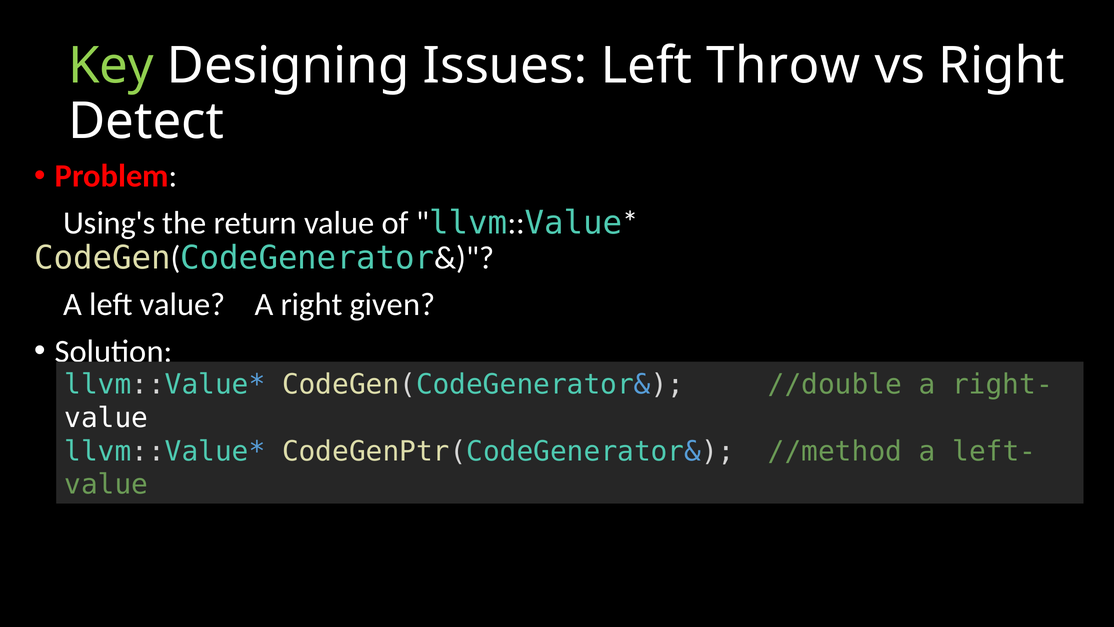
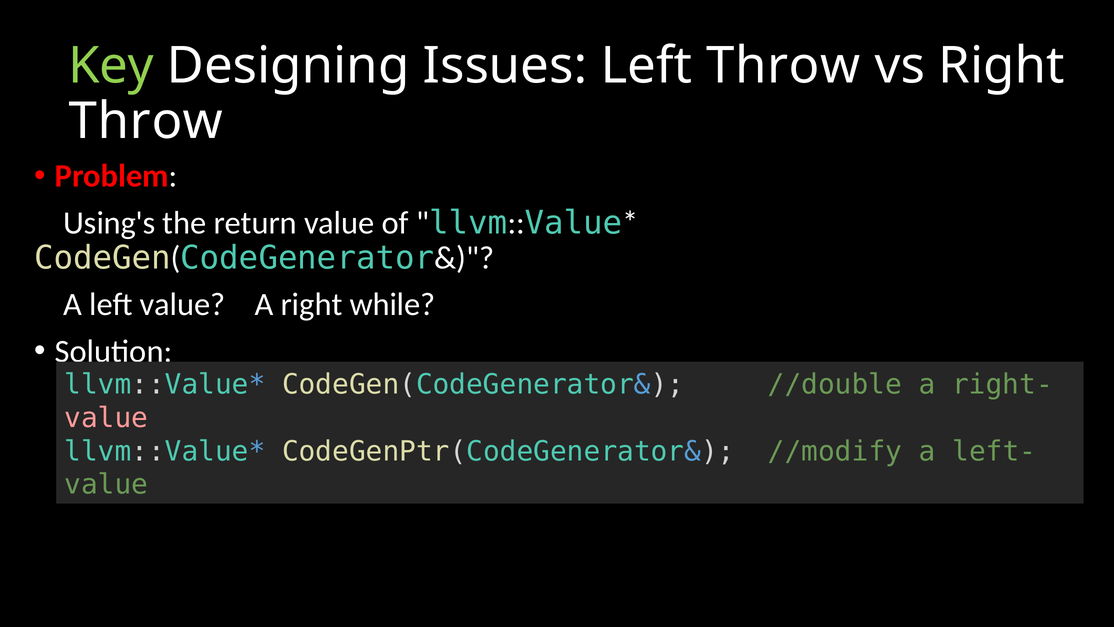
Detect at (146, 121): Detect -> Throw
given: given -> while
value at (106, 418) colour: white -> pink
//method: //method -> //modify
